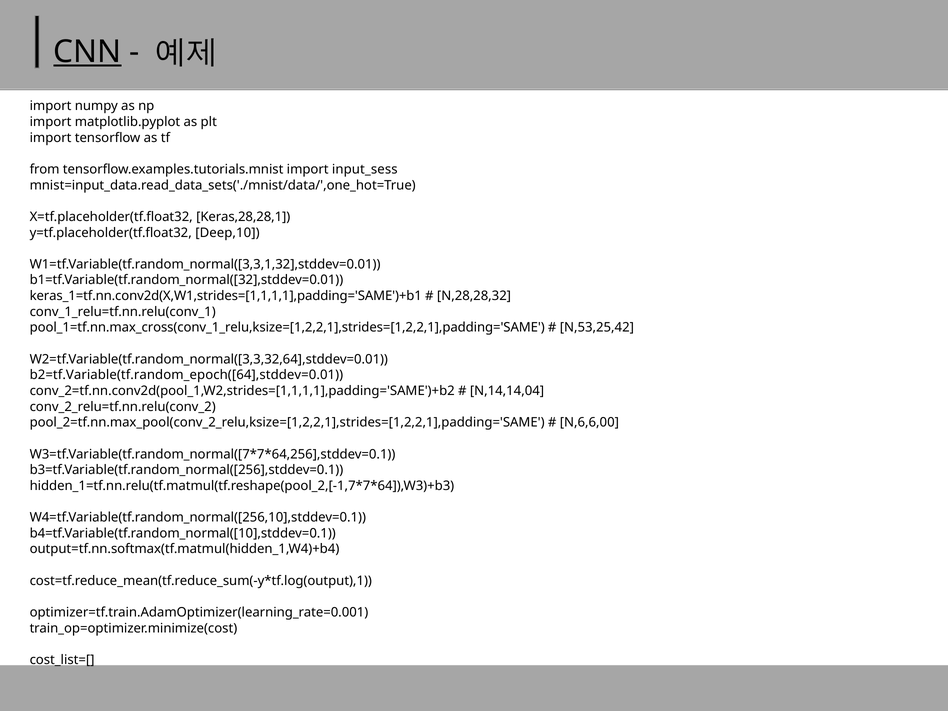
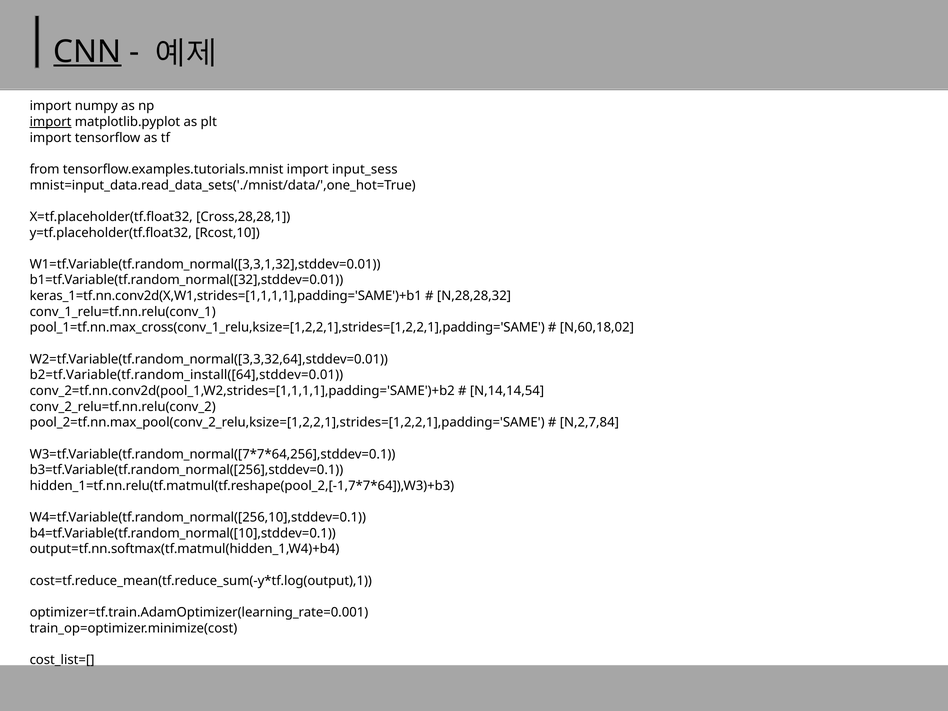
import at (51, 122) underline: none -> present
Keras,28,28,1: Keras,28,28,1 -> Cross,28,28,1
Deep,10: Deep,10 -> Rcost,10
N,53,25,42: N,53,25,42 -> N,60,18,02
b2=tf.Variable(tf.random_epoch([64],stddev=0.01: b2=tf.Variable(tf.random_epoch([64],stddev=0.01 -> b2=tf.Variable(tf.random_install([64],stddev=0.01
N,14,14,04: N,14,14,04 -> N,14,14,54
N,6,6,00: N,6,6,00 -> N,2,7,84
